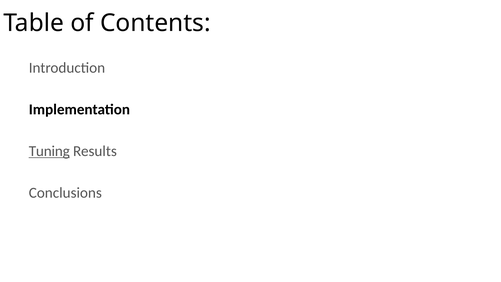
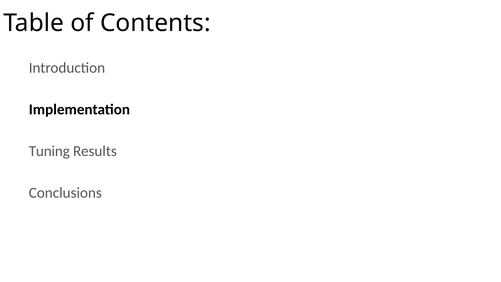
Tuning underline: present -> none
